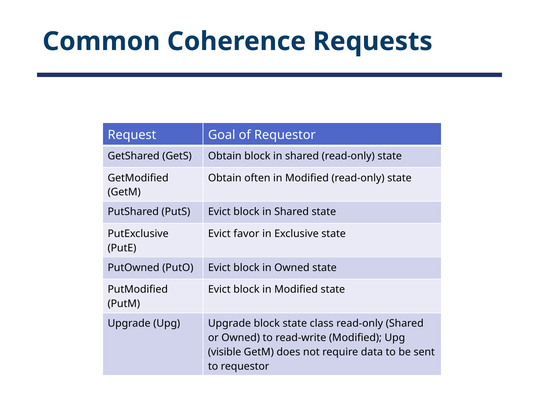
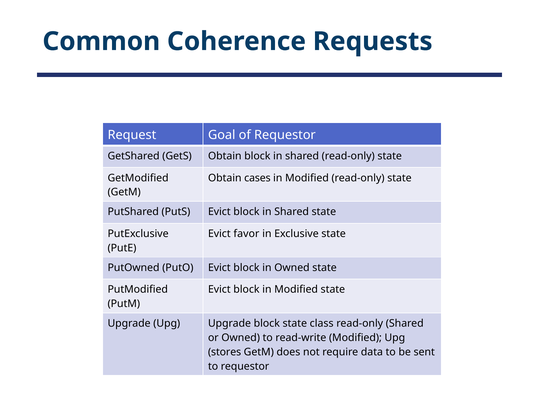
often: often -> cases
visible: visible -> stores
